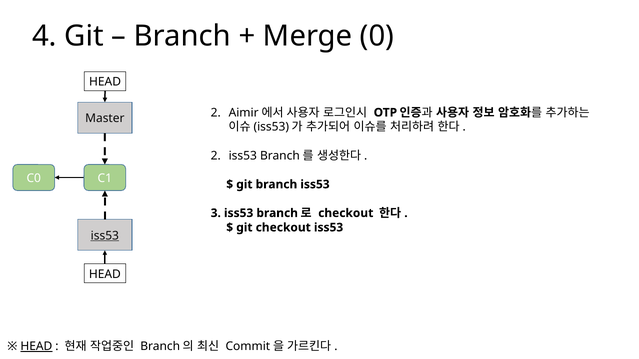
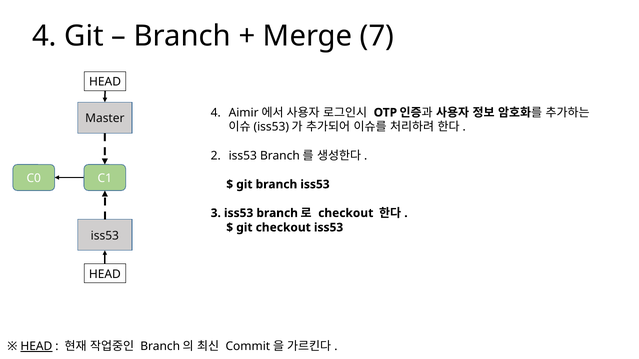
0: 0 -> 7
Master 2: 2 -> 4
iss53 at (105, 236) underline: present -> none
